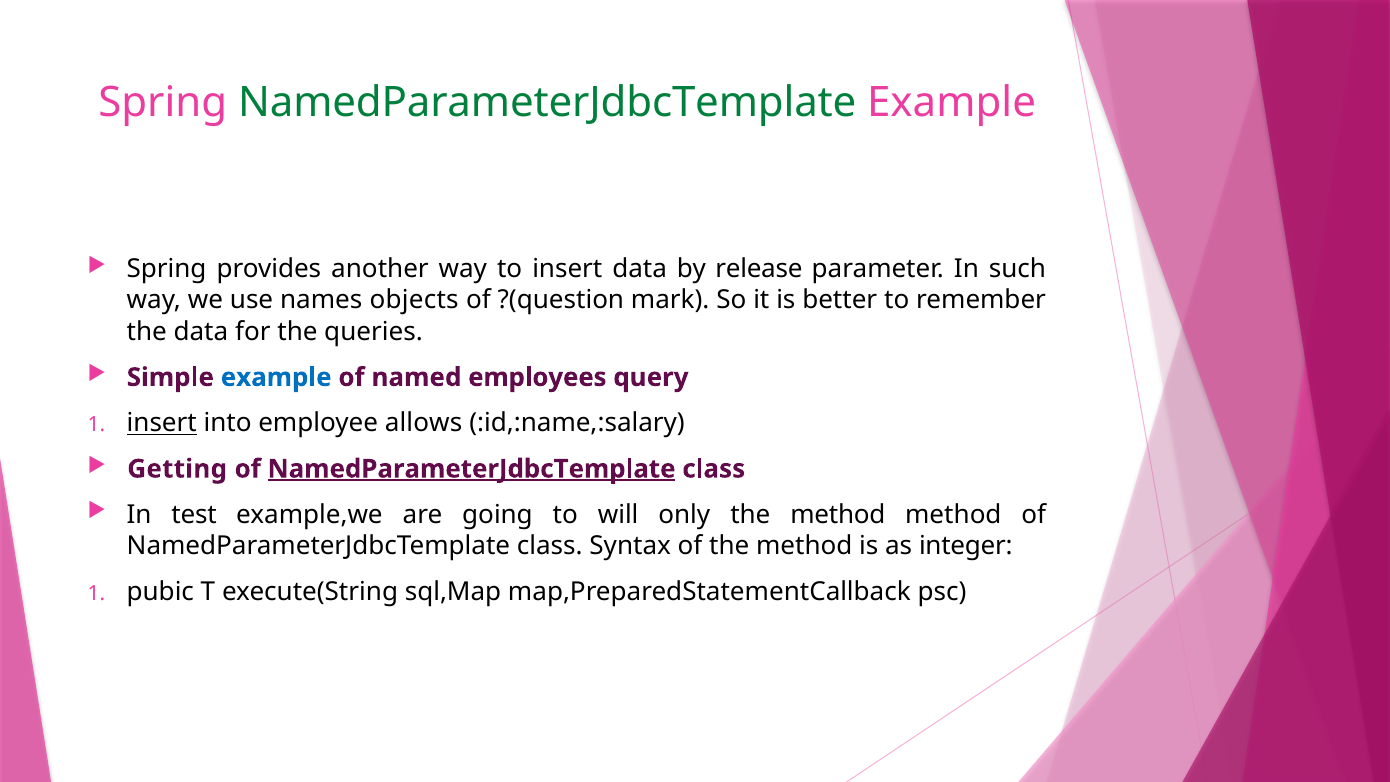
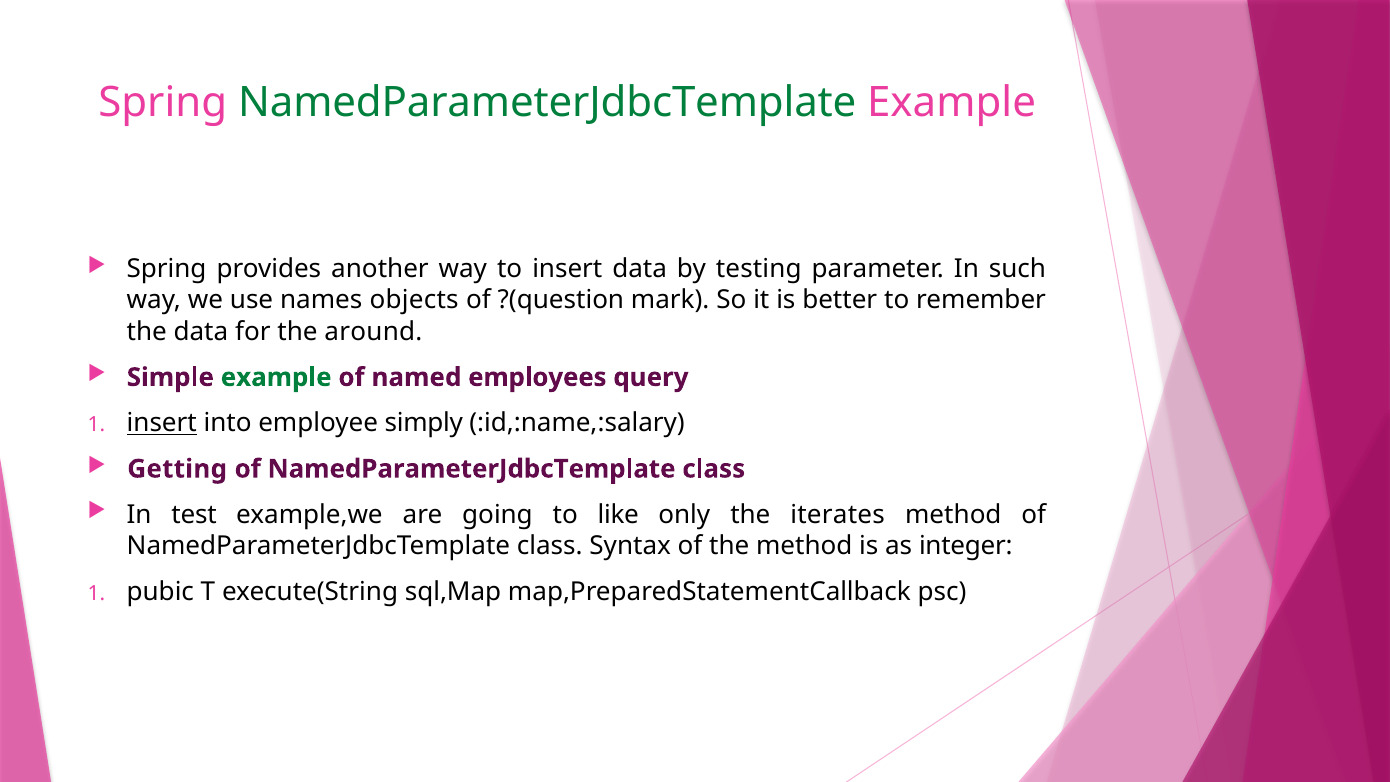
release: release -> testing
queries: queries -> around
example at (276, 377) colour: blue -> green
allows: allows -> simply
NamedParameterJdbcTemplate at (472, 469) underline: present -> none
will: will -> like
only the method: method -> iterates
